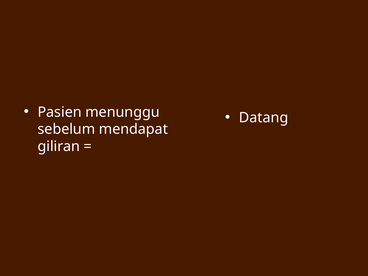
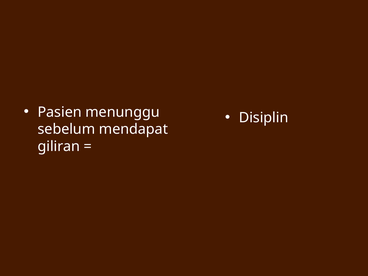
Datang: Datang -> Disiplin
